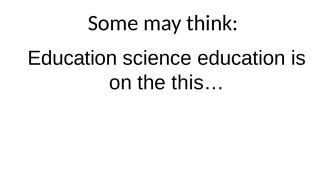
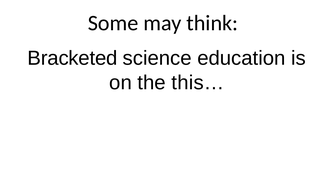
Education at (72, 58): Education -> Bracketed
